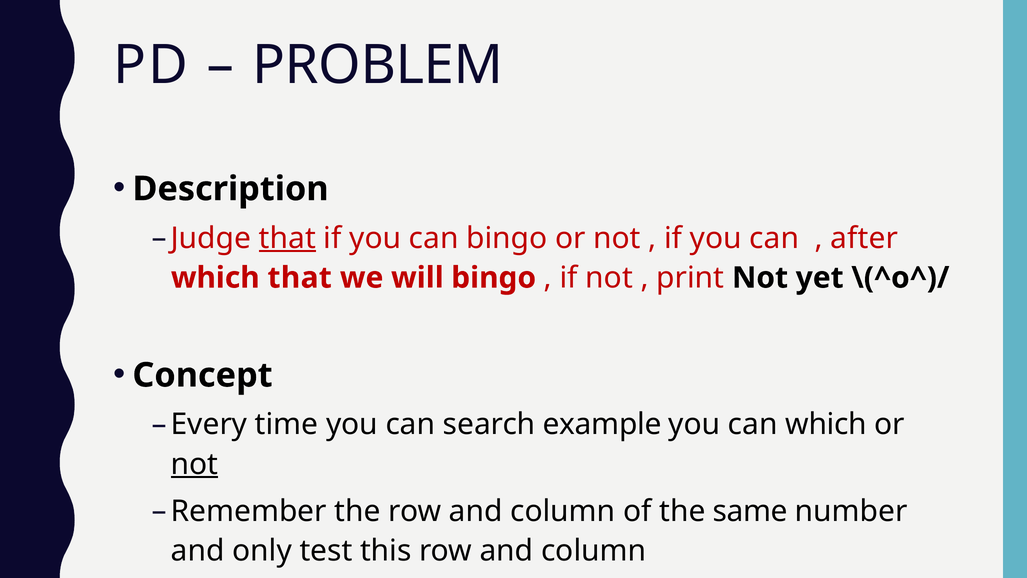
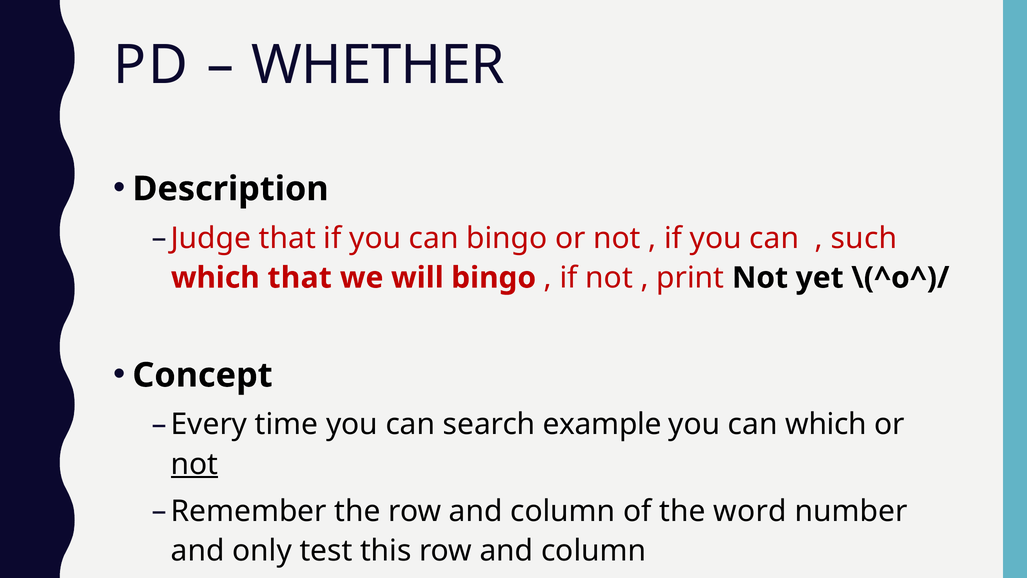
PROBLEM: PROBLEM -> WHETHER
that at (287, 238) underline: present -> none
after: after -> such
same: same -> word
